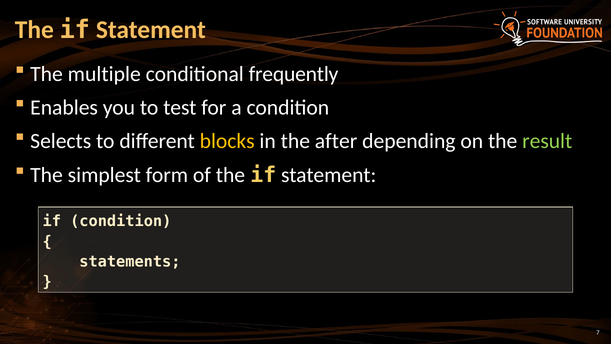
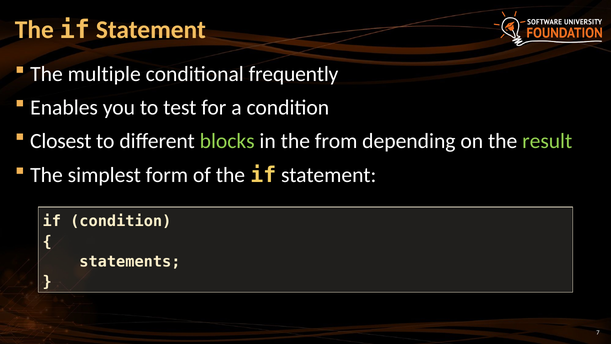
Selects: Selects -> Closest
blocks colour: yellow -> light green
after: after -> from
